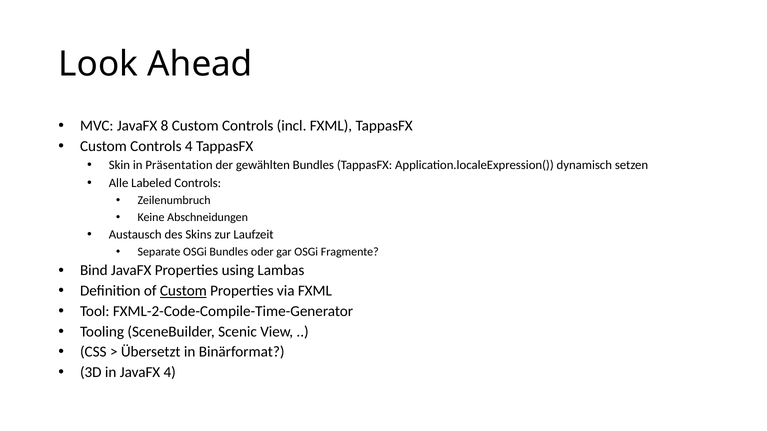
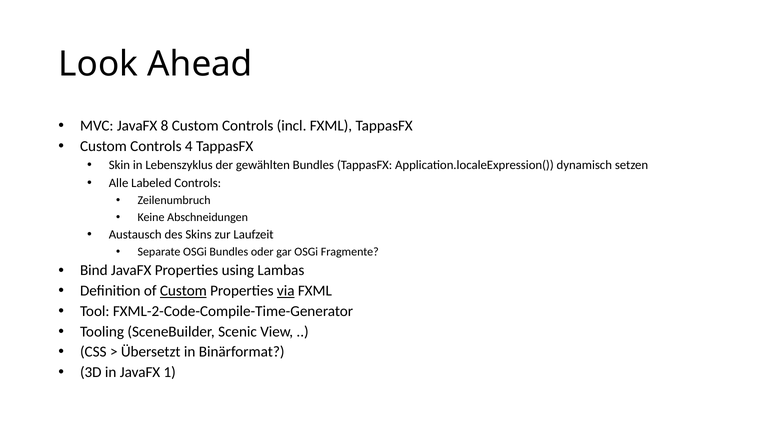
Präsentation: Präsentation -> Lebenszyklus
via underline: none -> present
JavaFX 4: 4 -> 1
